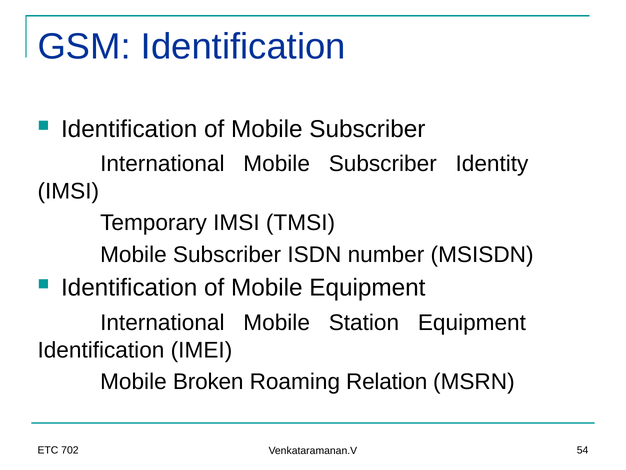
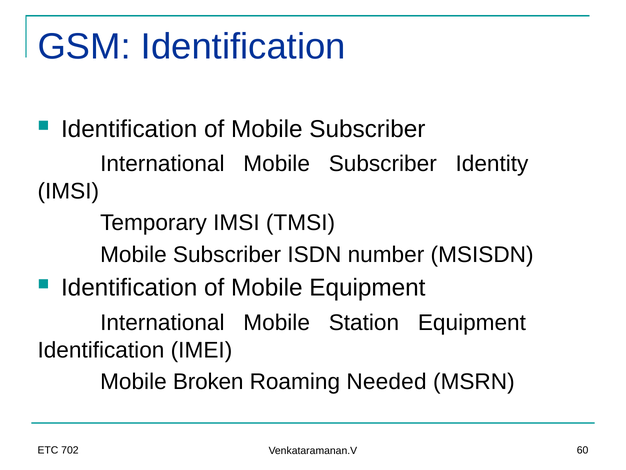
Relation: Relation -> Needed
54: 54 -> 60
